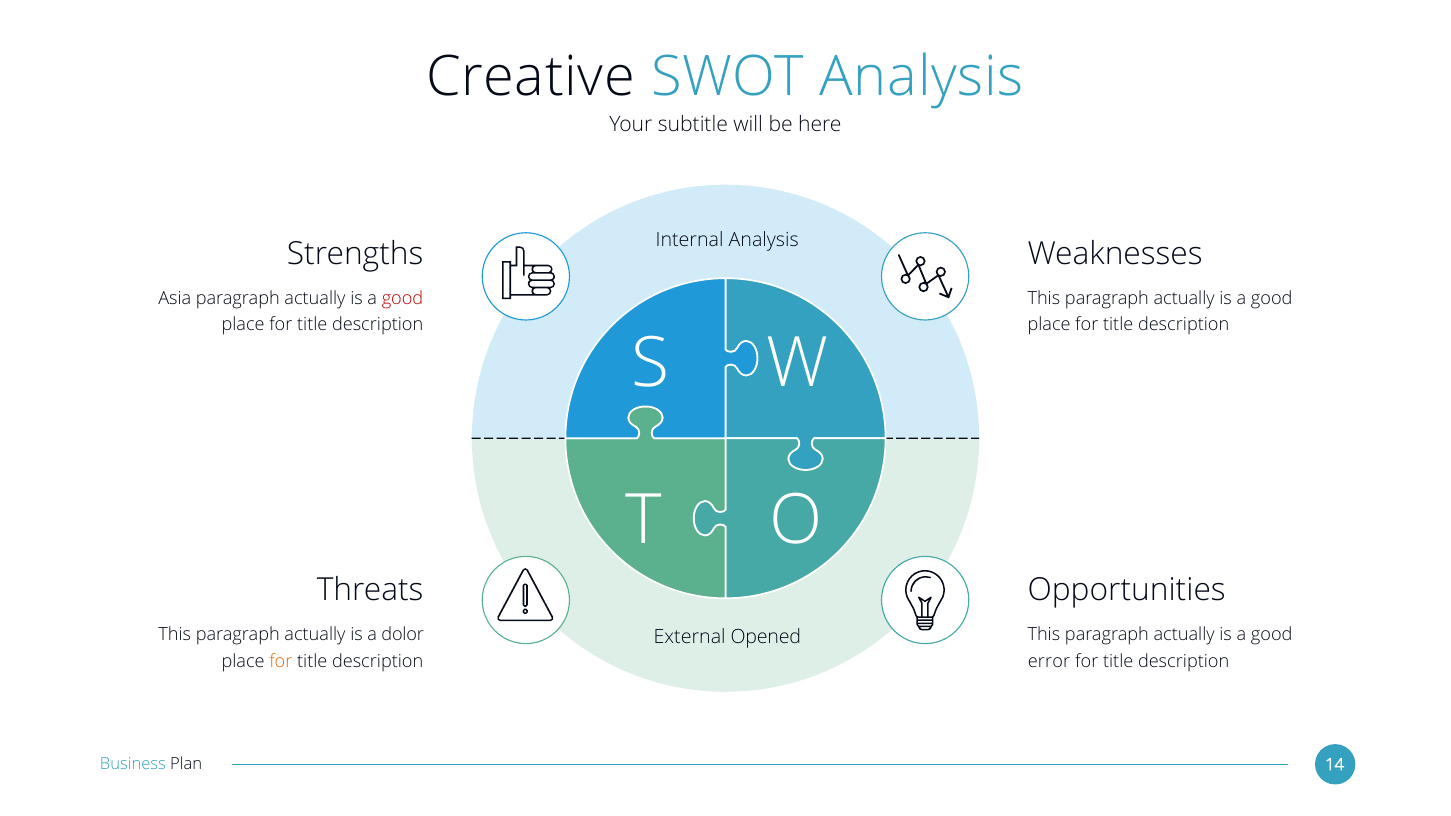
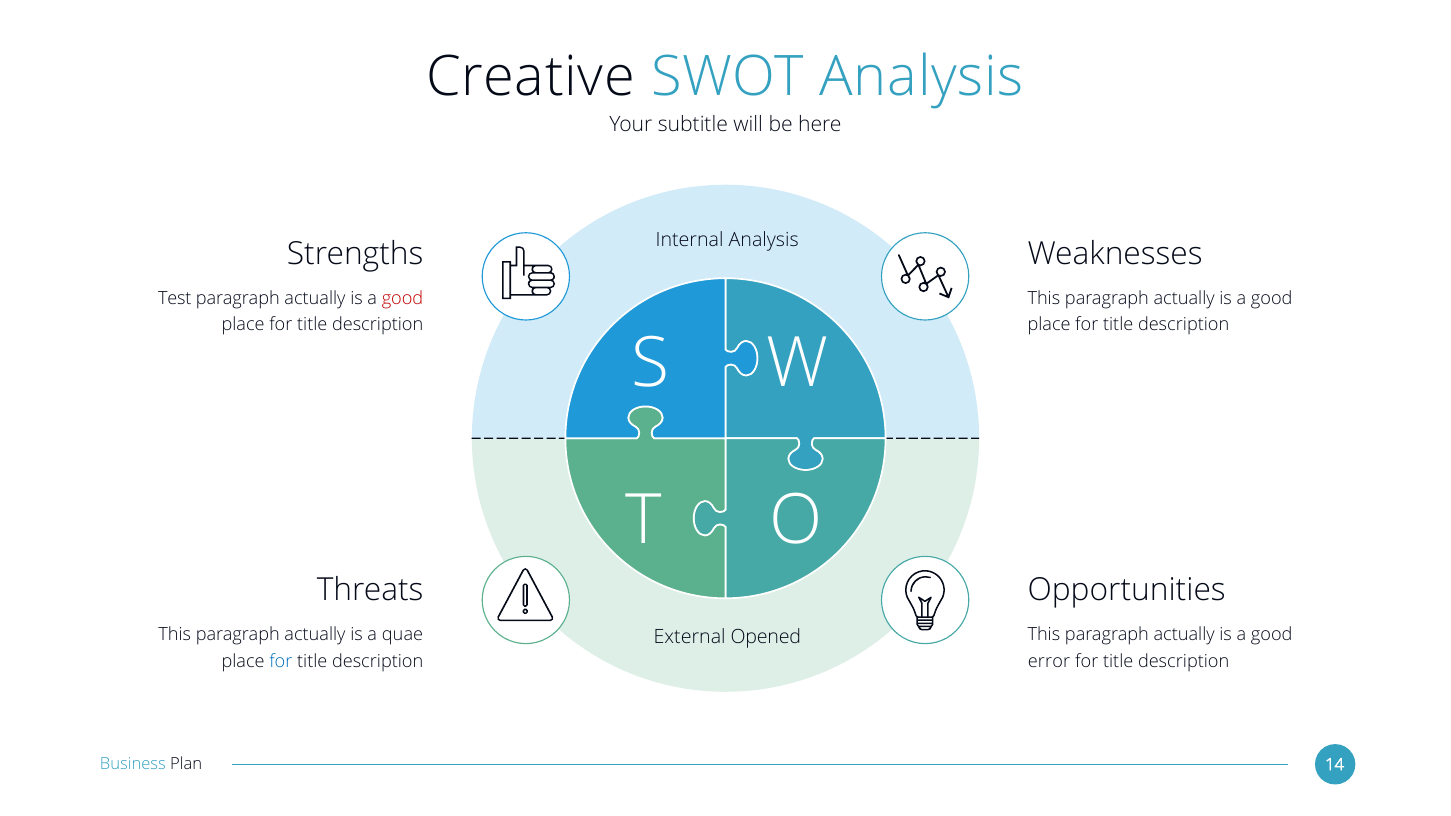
Asia: Asia -> Test
dolor: dolor -> quae
for at (281, 661) colour: orange -> blue
